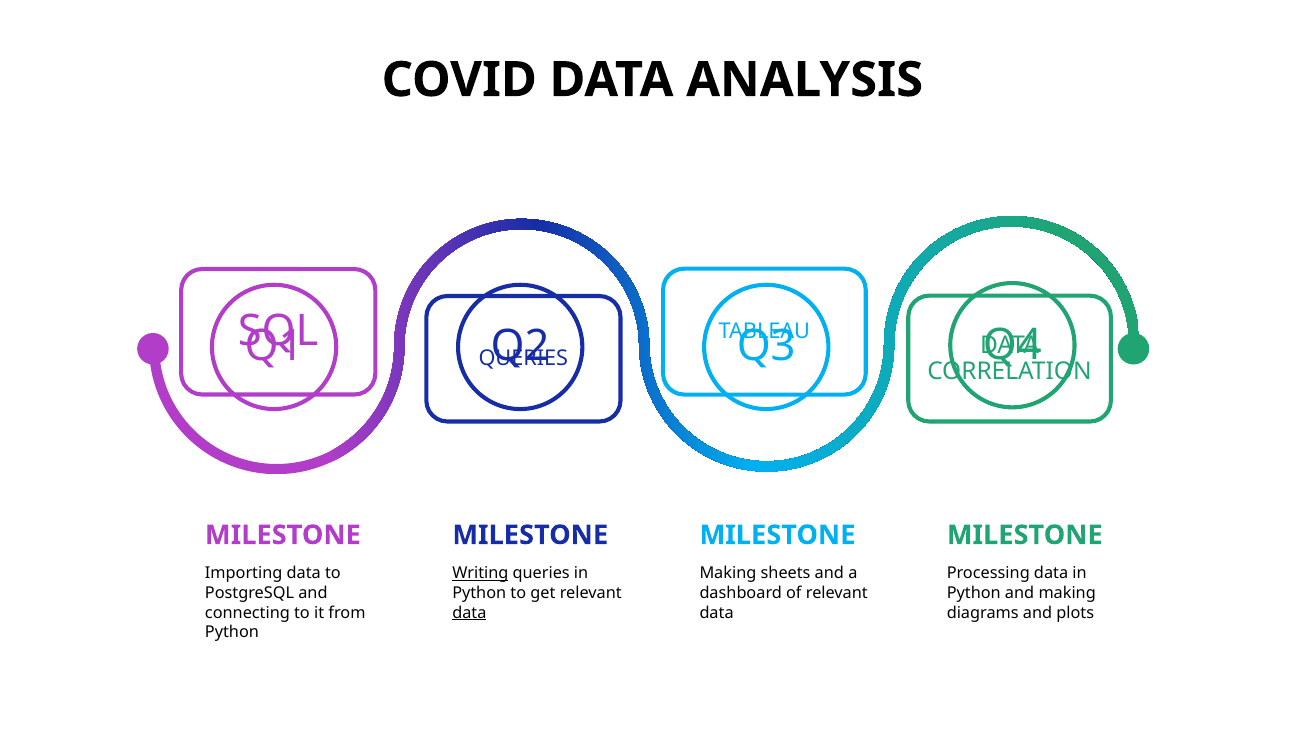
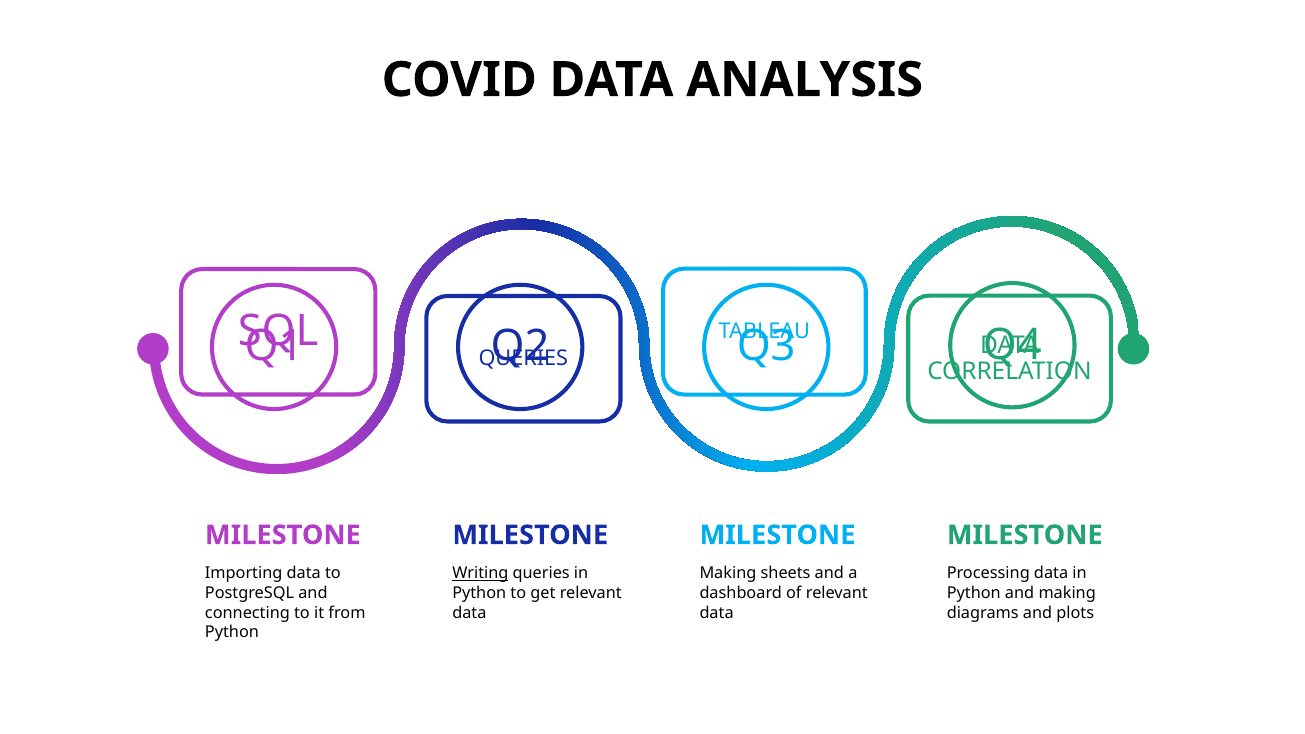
data at (469, 613) underline: present -> none
